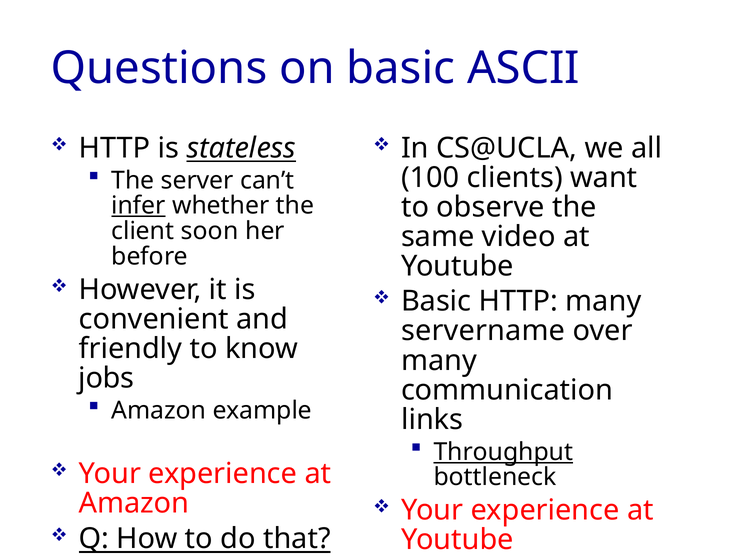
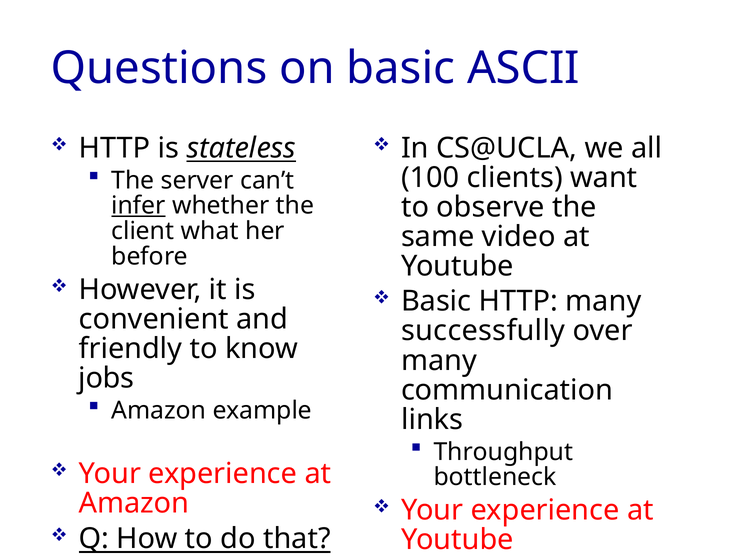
soon: soon -> what
servername: servername -> successfully
Throughput underline: present -> none
